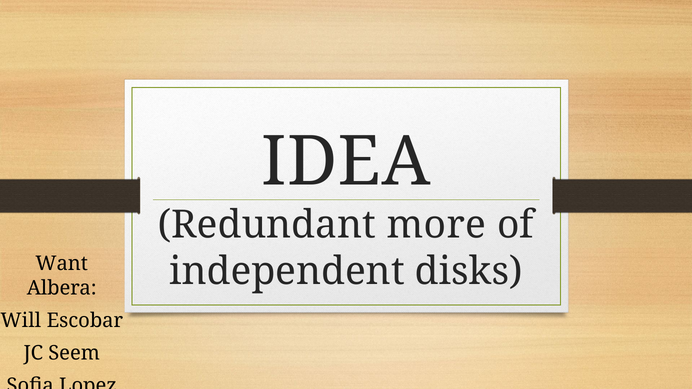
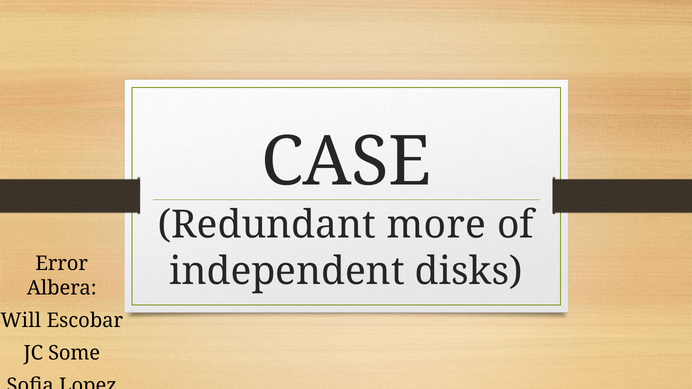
IDEA: IDEA -> CASE
Want: Want -> Error
Seem: Seem -> Some
